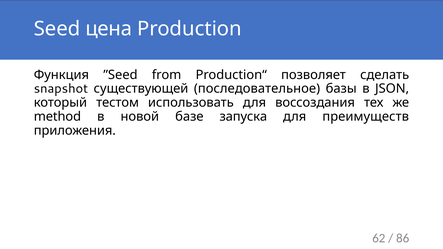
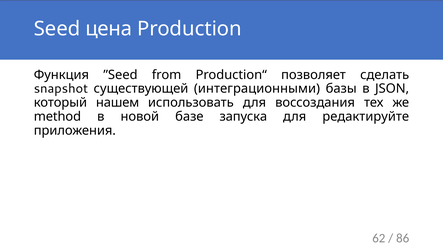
последовательное: последовательное -> интеграционными
тестом: тестом -> нашем
преимуществ: преимуществ -> редактируйте
